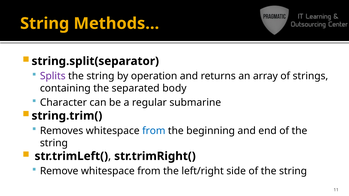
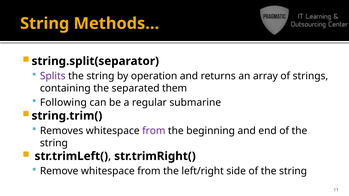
body: body -> them
Character: Character -> Following
from at (154, 131) colour: blue -> purple
